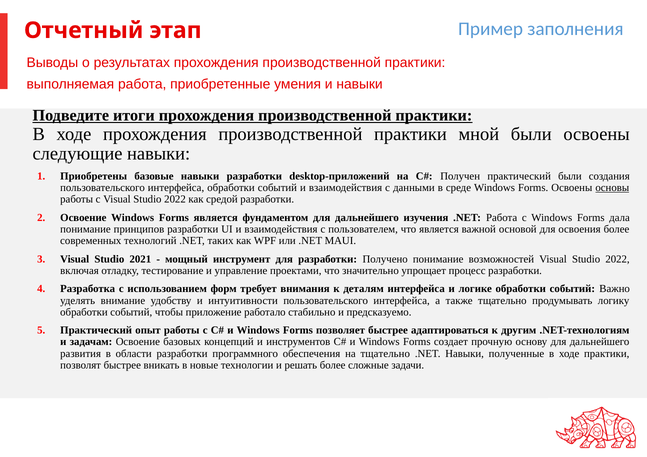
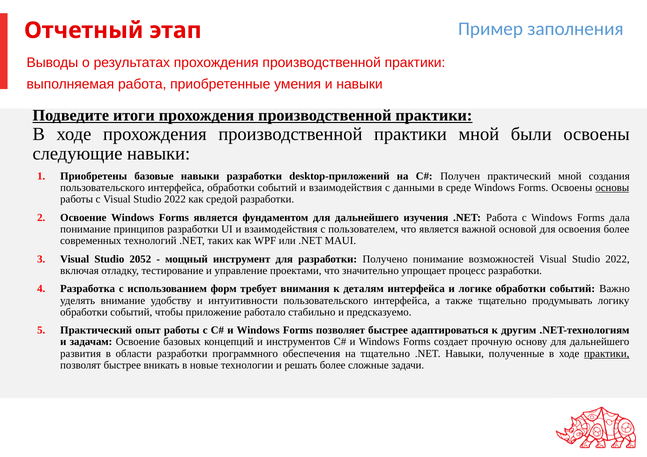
практический были: были -> мной
2021: 2021 -> 2052
практики at (607, 354) underline: none -> present
